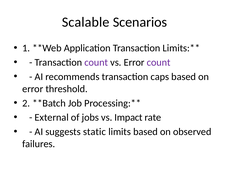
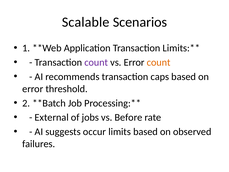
count at (159, 62) colour: purple -> orange
Impact: Impact -> Before
static: static -> occur
